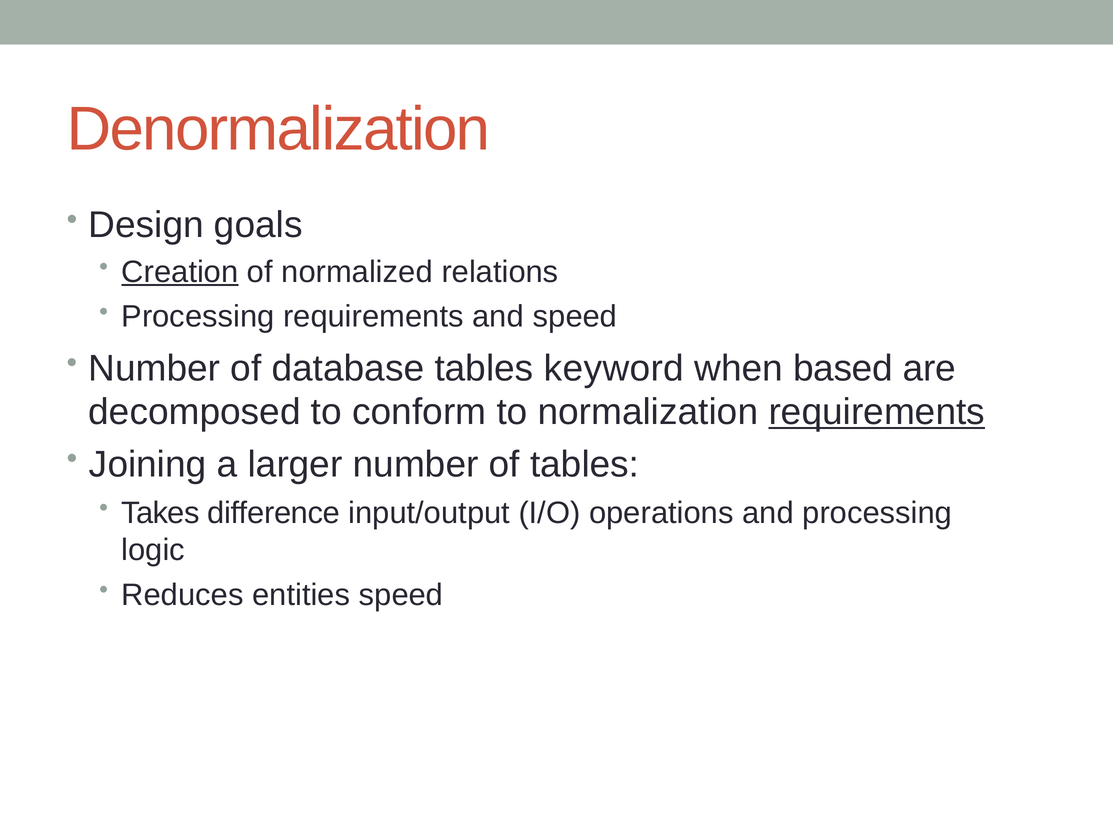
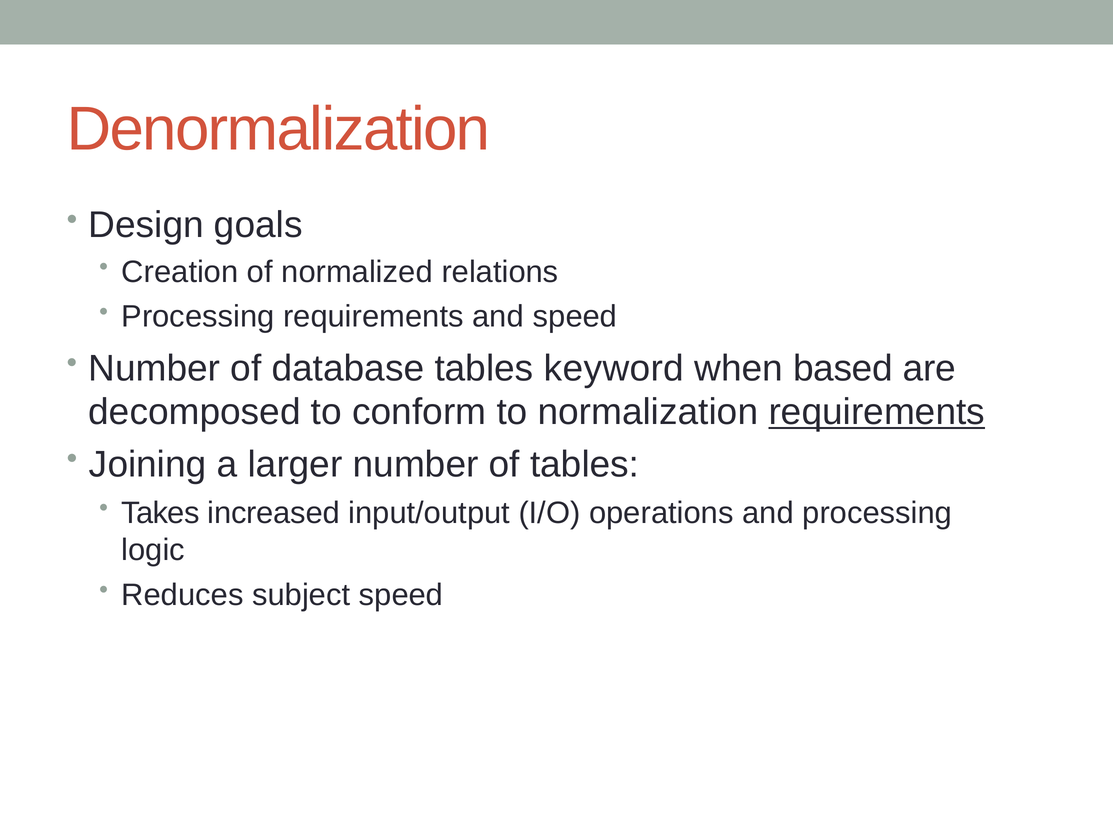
Creation underline: present -> none
difference: difference -> increased
entities: entities -> subject
